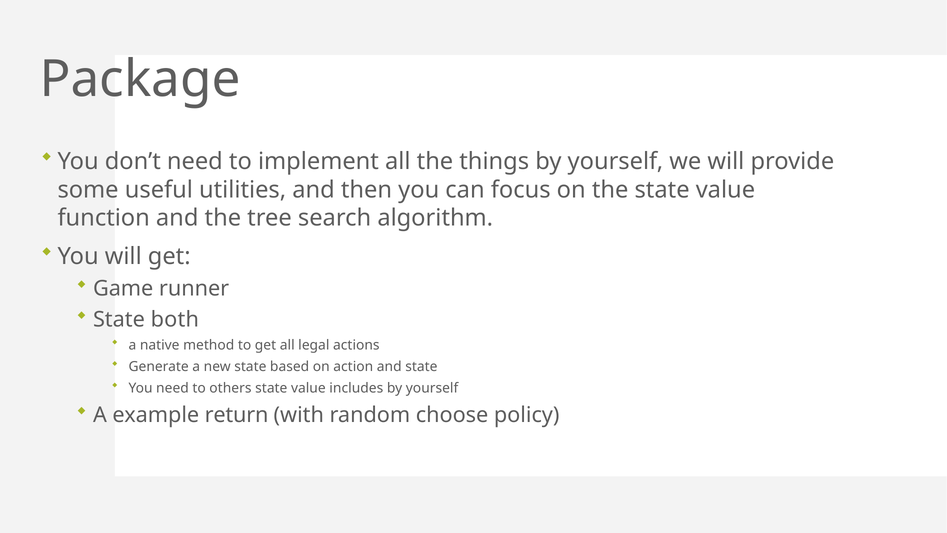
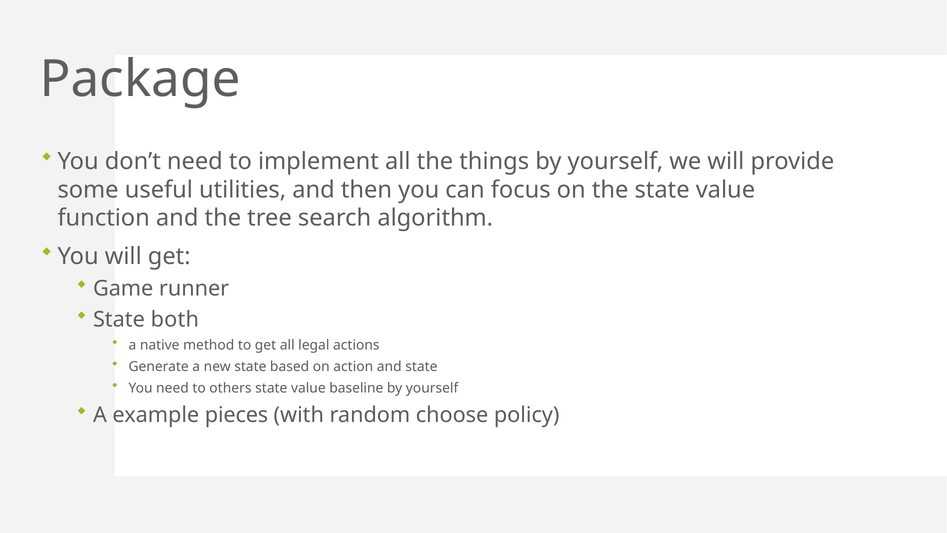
includes: includes -> baseline
return: return -> pieces
